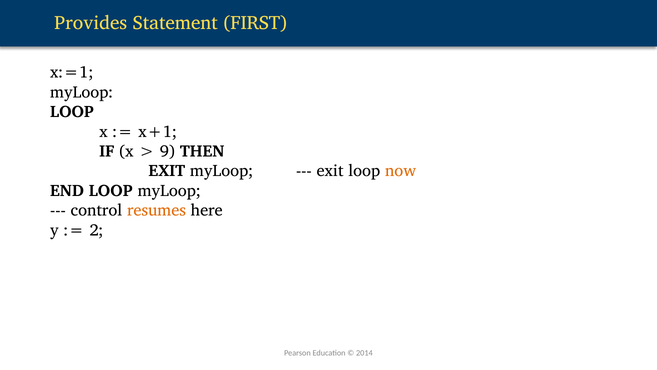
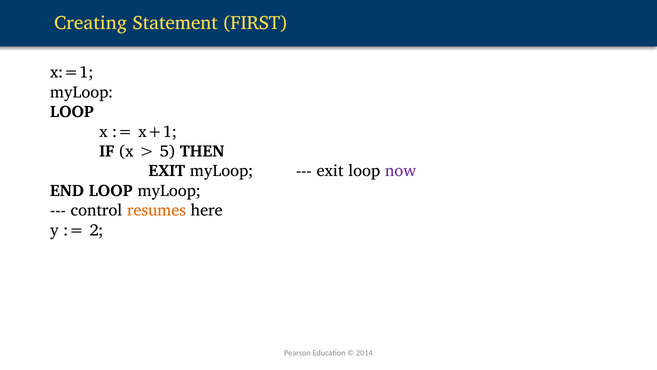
Provides: Provides -> Creating
9: 9 -> 5
now colour: orange -> purple
